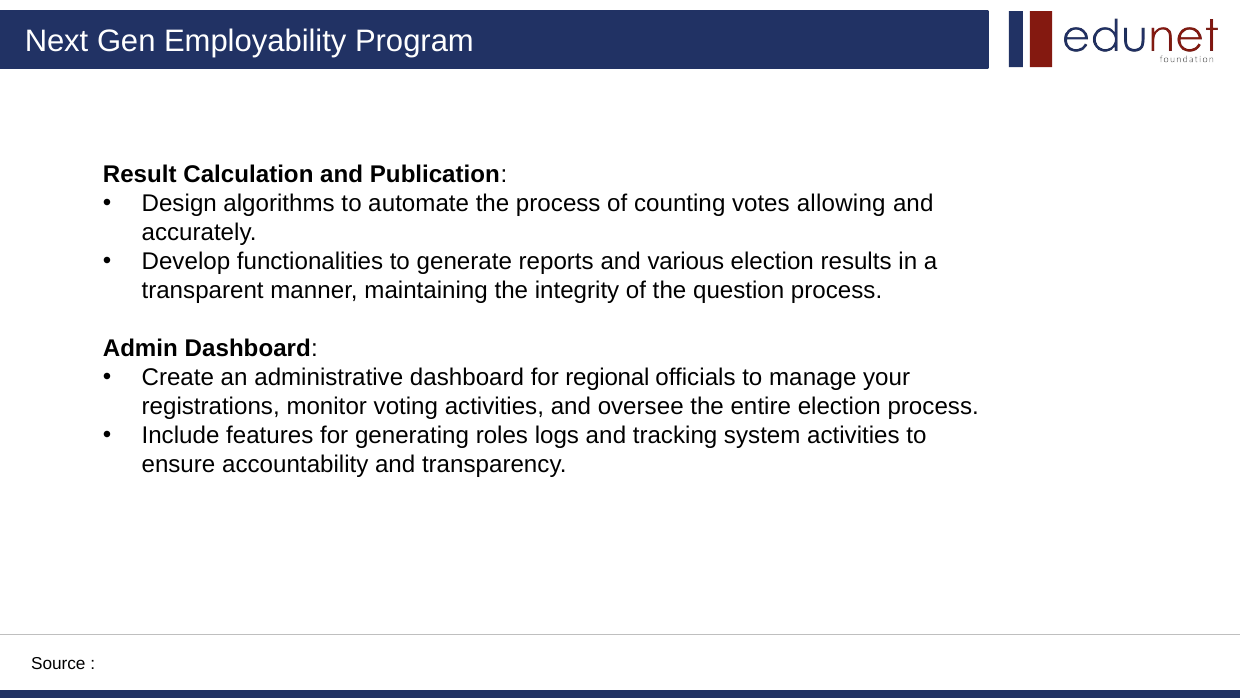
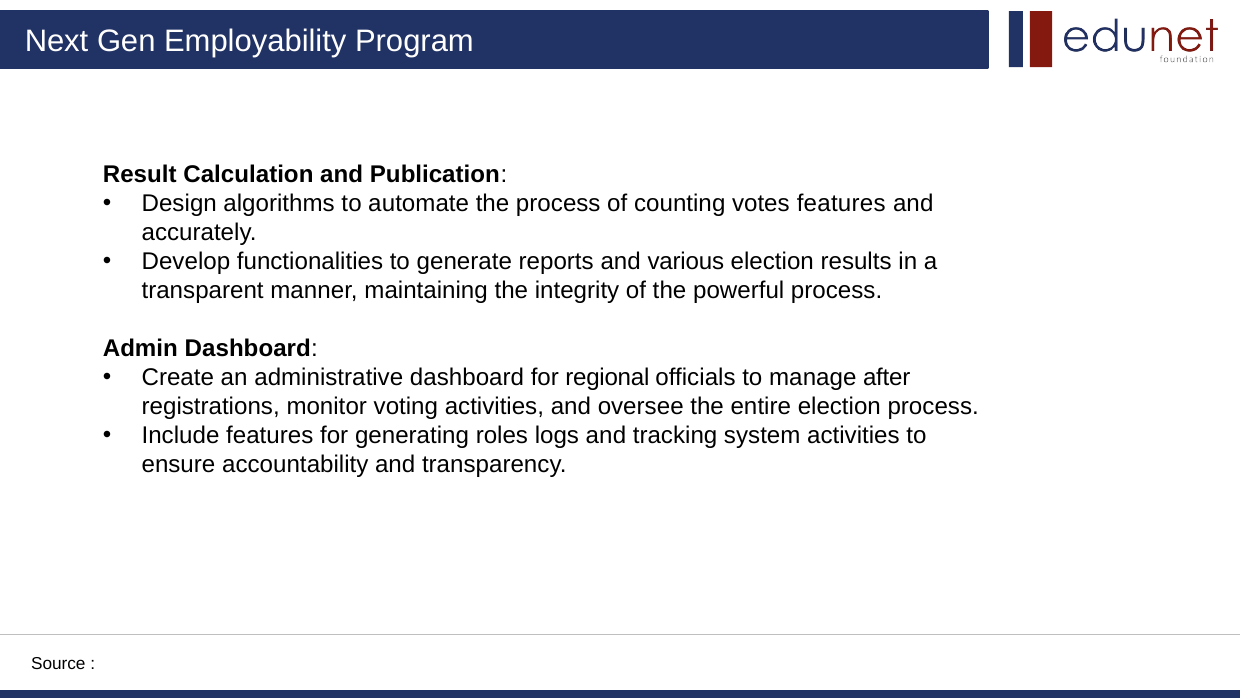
votes allowing: allowing -> features
question: question -> powerful
your: your -> after
